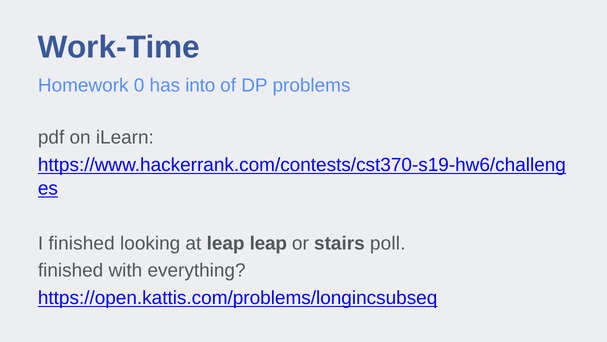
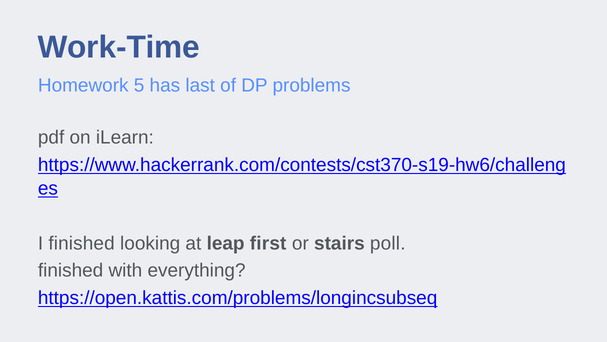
0: 0 -> 5
into: into -> last
leap leap: leap -> first
